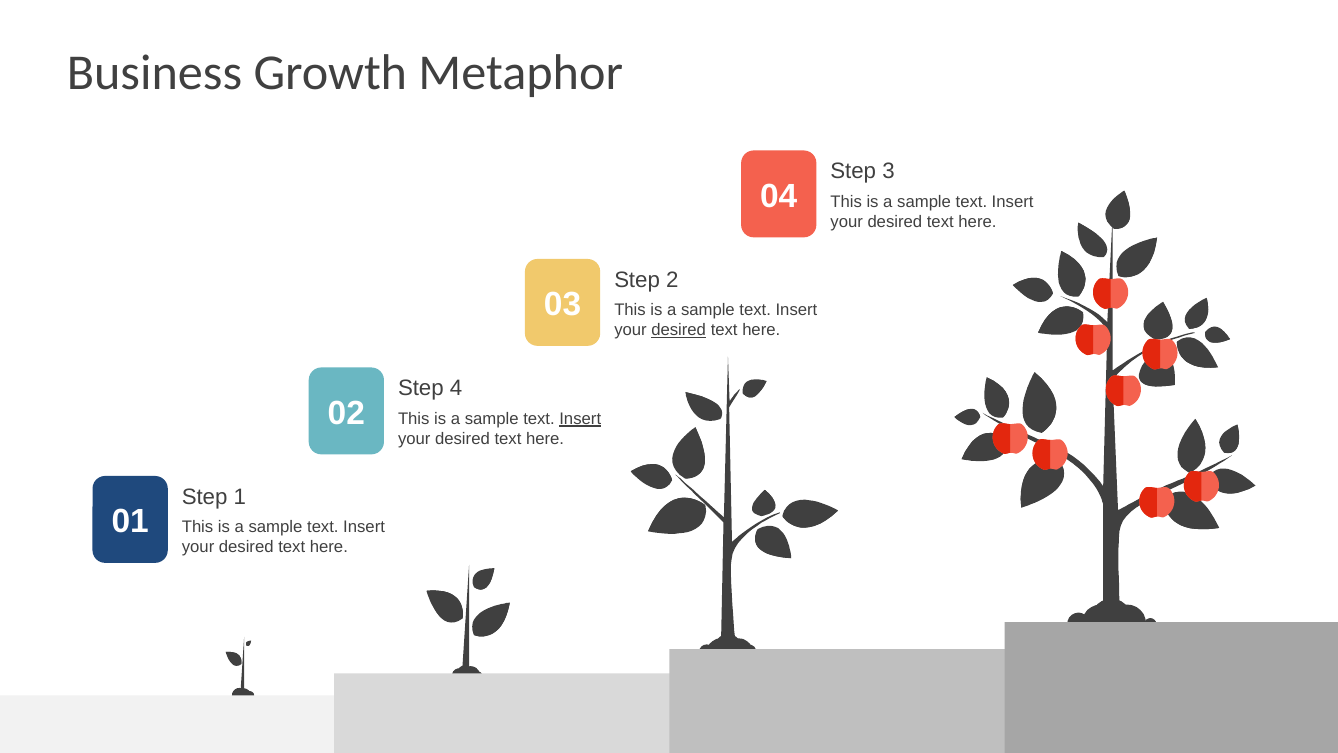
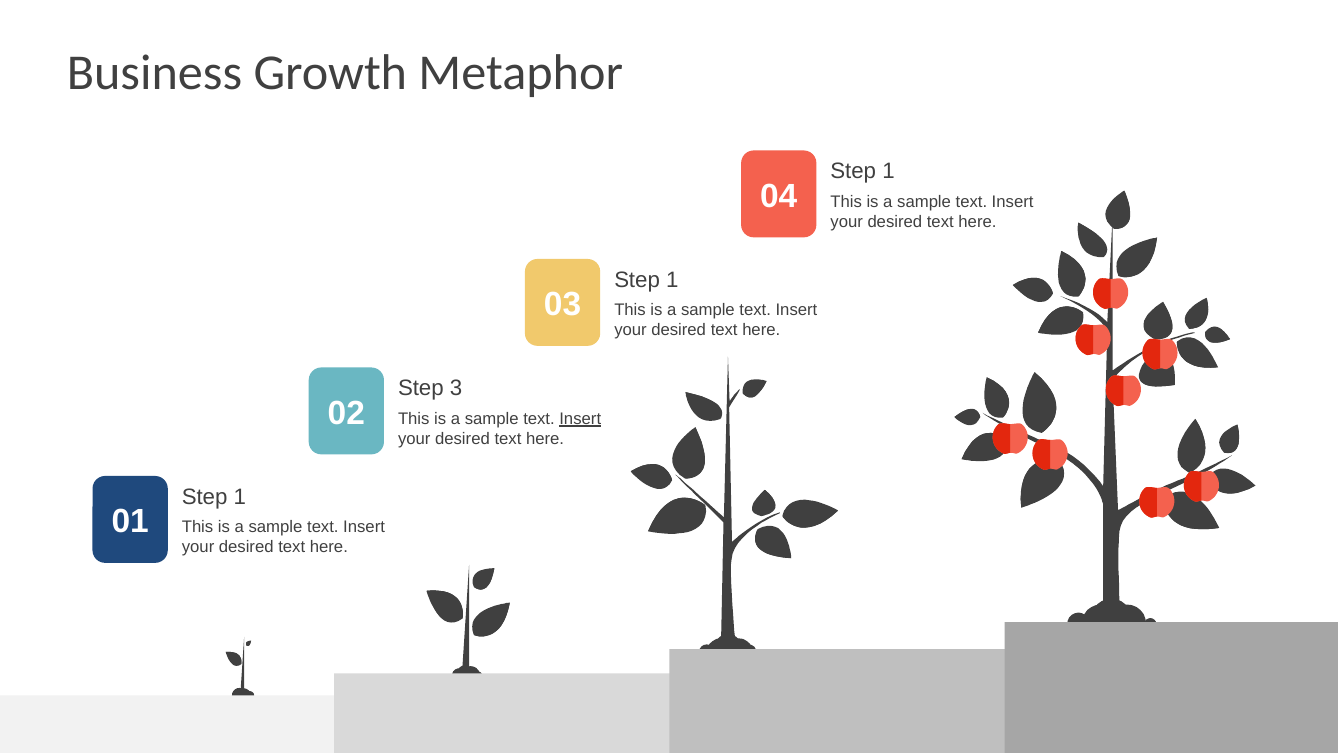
3 at (888, 171): 3 -> 1
2 at (672, 280): 2 -> 1
desired at (679, 330) underline: present -> none
4: 4 -> 3
